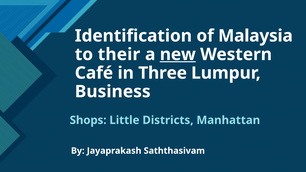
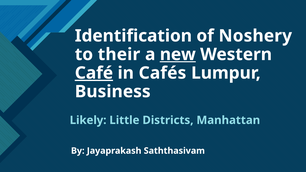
Malaysia: Malaysia -> Noshery
Café underline: none -> present
Three: Three -> Cafés
Shops: Shops -> Likely
